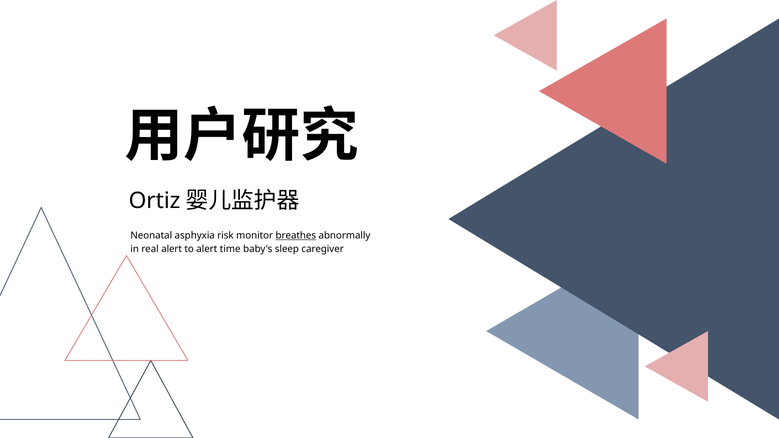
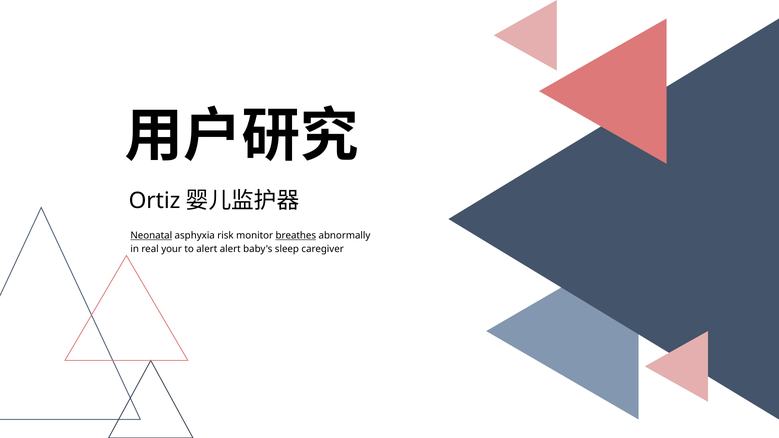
Neonatal underline: none -> present
real alert: alert -> your
alert time: time -> alert
